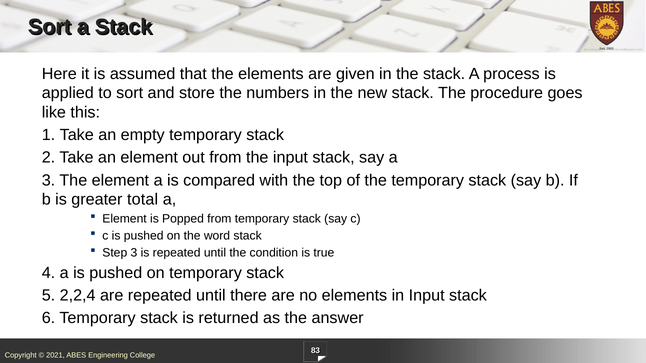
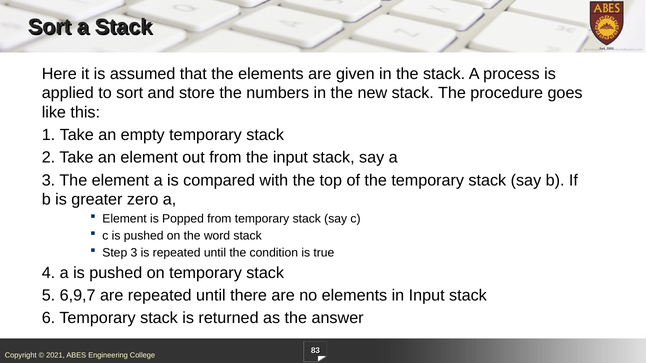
total: total -> zero
2,2,4: 2,2,4 -> 6,9,7
